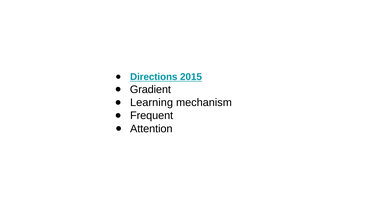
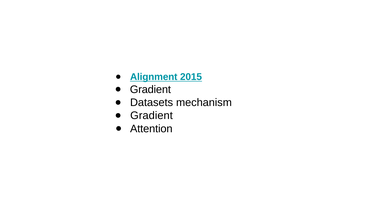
Directions: Directions -> Alignment
Learning: Learning -> Datasets
Frequent at (152, 115): Frequent -> Gradient
